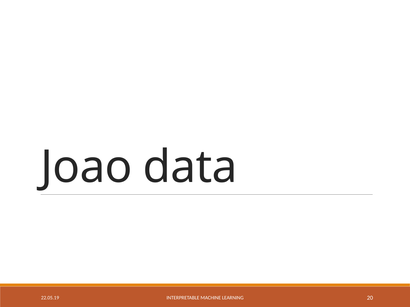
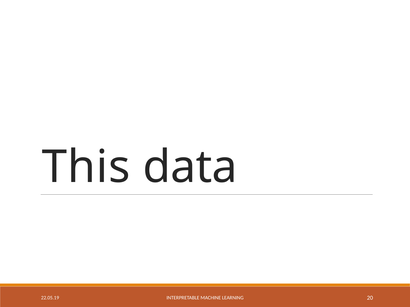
Joao: Joao -> This
